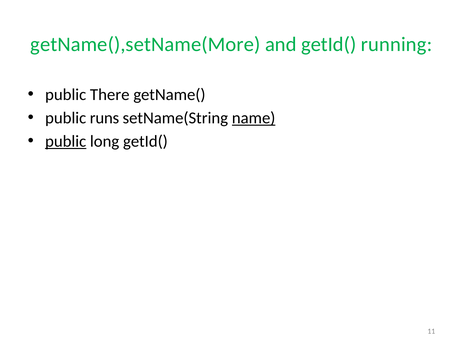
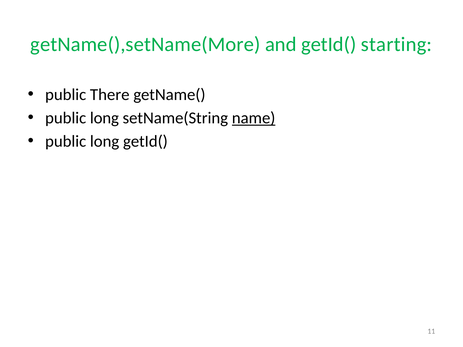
running: running -> starting
runs at (104, 118): runs -> long
public at (66, 141) underline: present -> none
